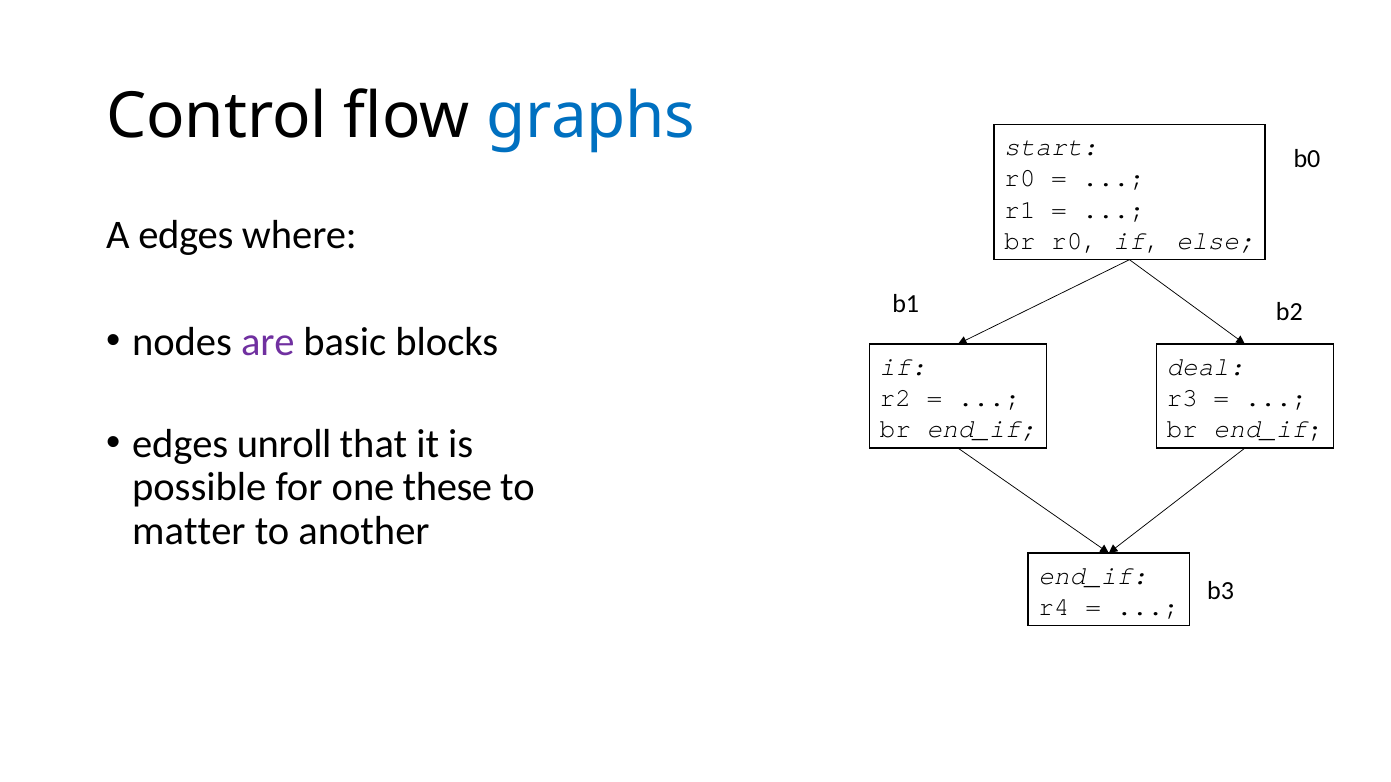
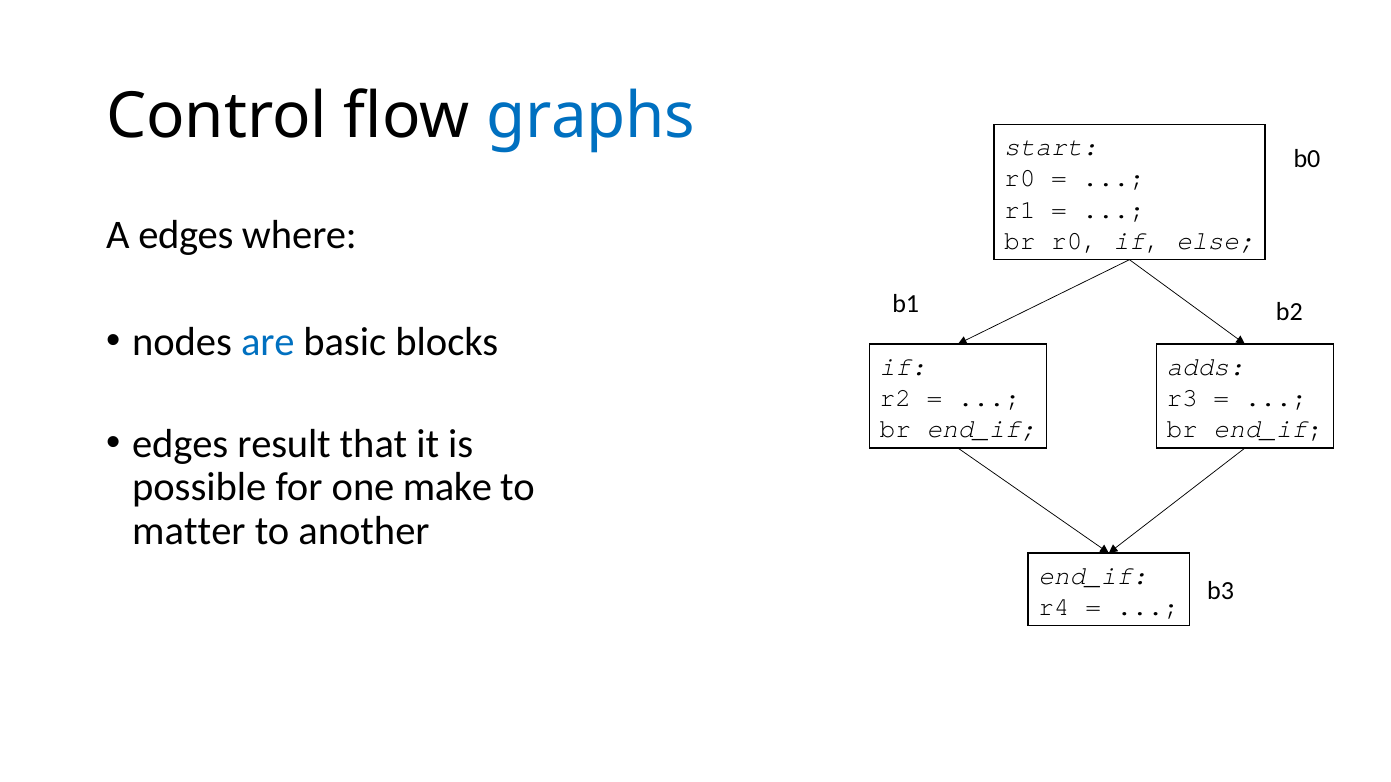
are colour: purple -> blue
deal: deal -> adds
unroll: unroll -> result
these: these -> make
